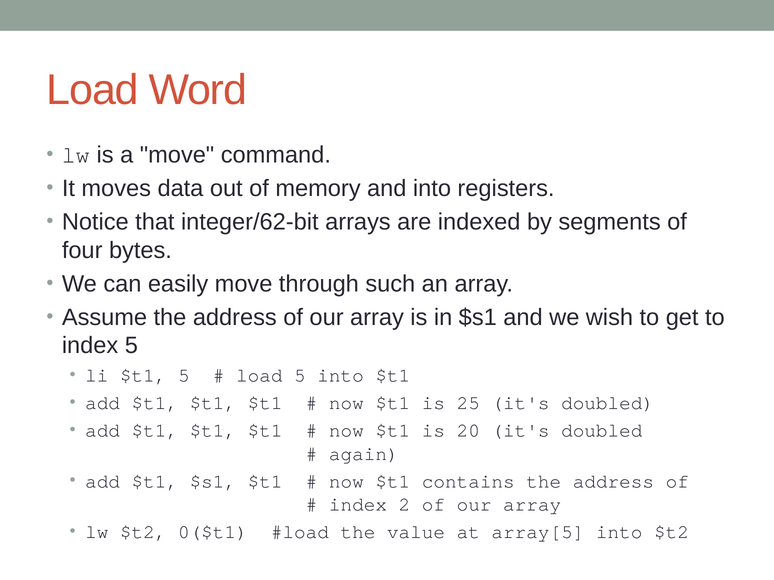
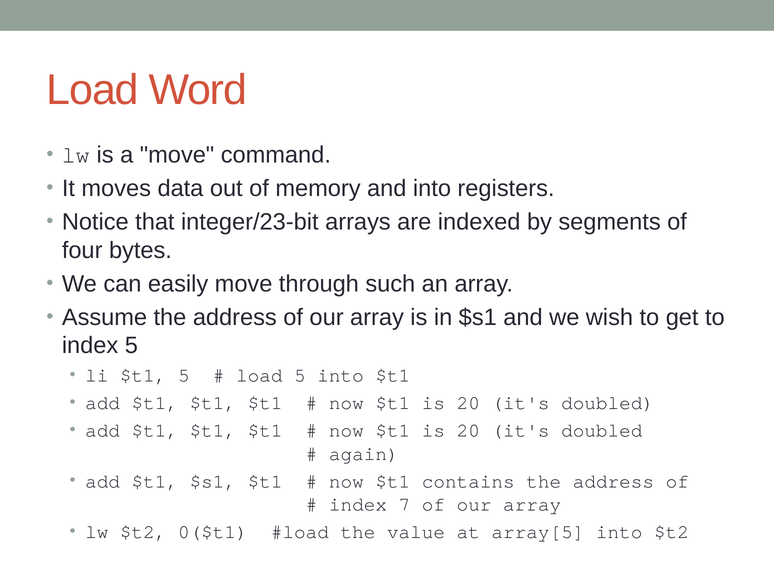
integer/62-bit: integer/62-bit -> integer/23-bit
25 at (468, 403): 25 -> 20
2: 2 -> 7
